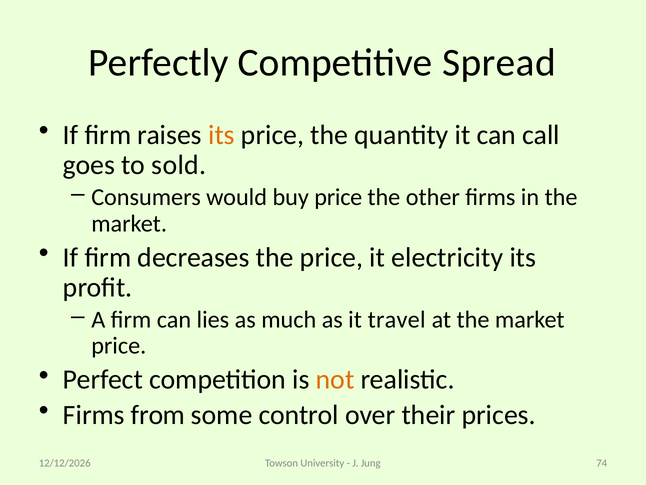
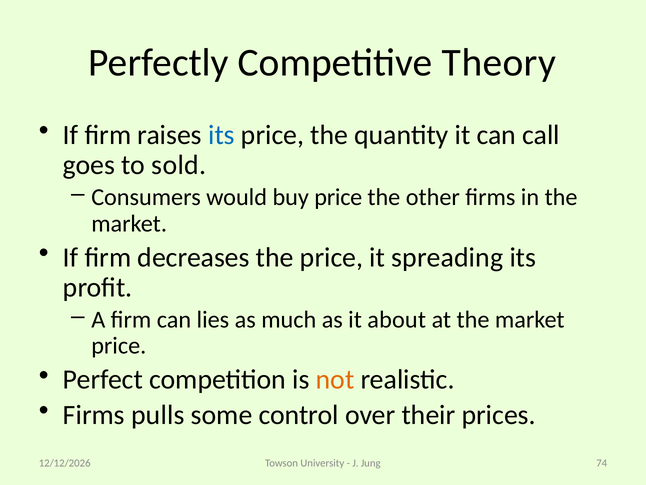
Spread: Spread -> Theory
its at (221, 135) colour: orange -> blue
electricity: electricity -> spreading
travel: travel -> about
from: from -> pulls
